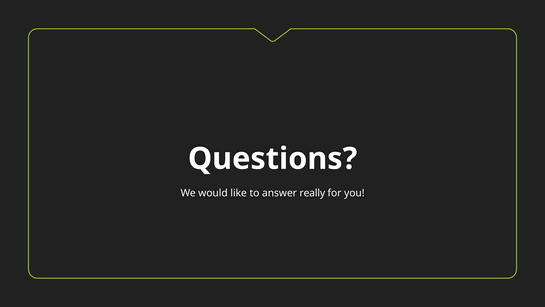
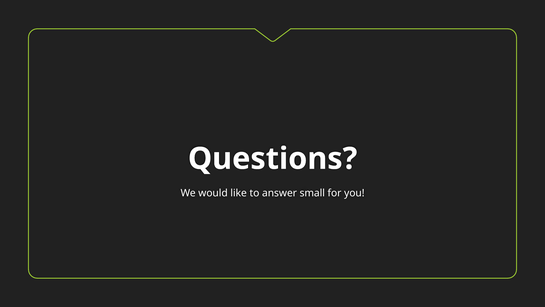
really: really -> small
